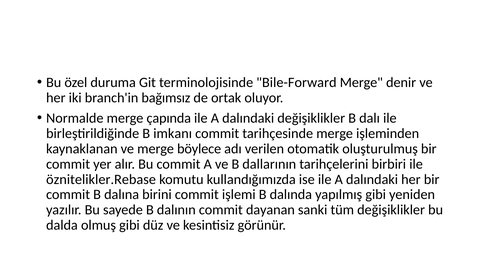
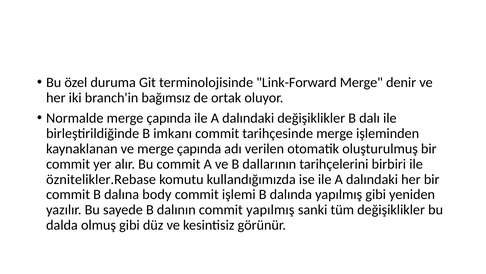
Bile-Forward: Bile-Forward -> Link-Forward
ve merge böylece: böylece -> çapında
birini: birini -> body
commit dayanan: dayanan -> yapılmış
